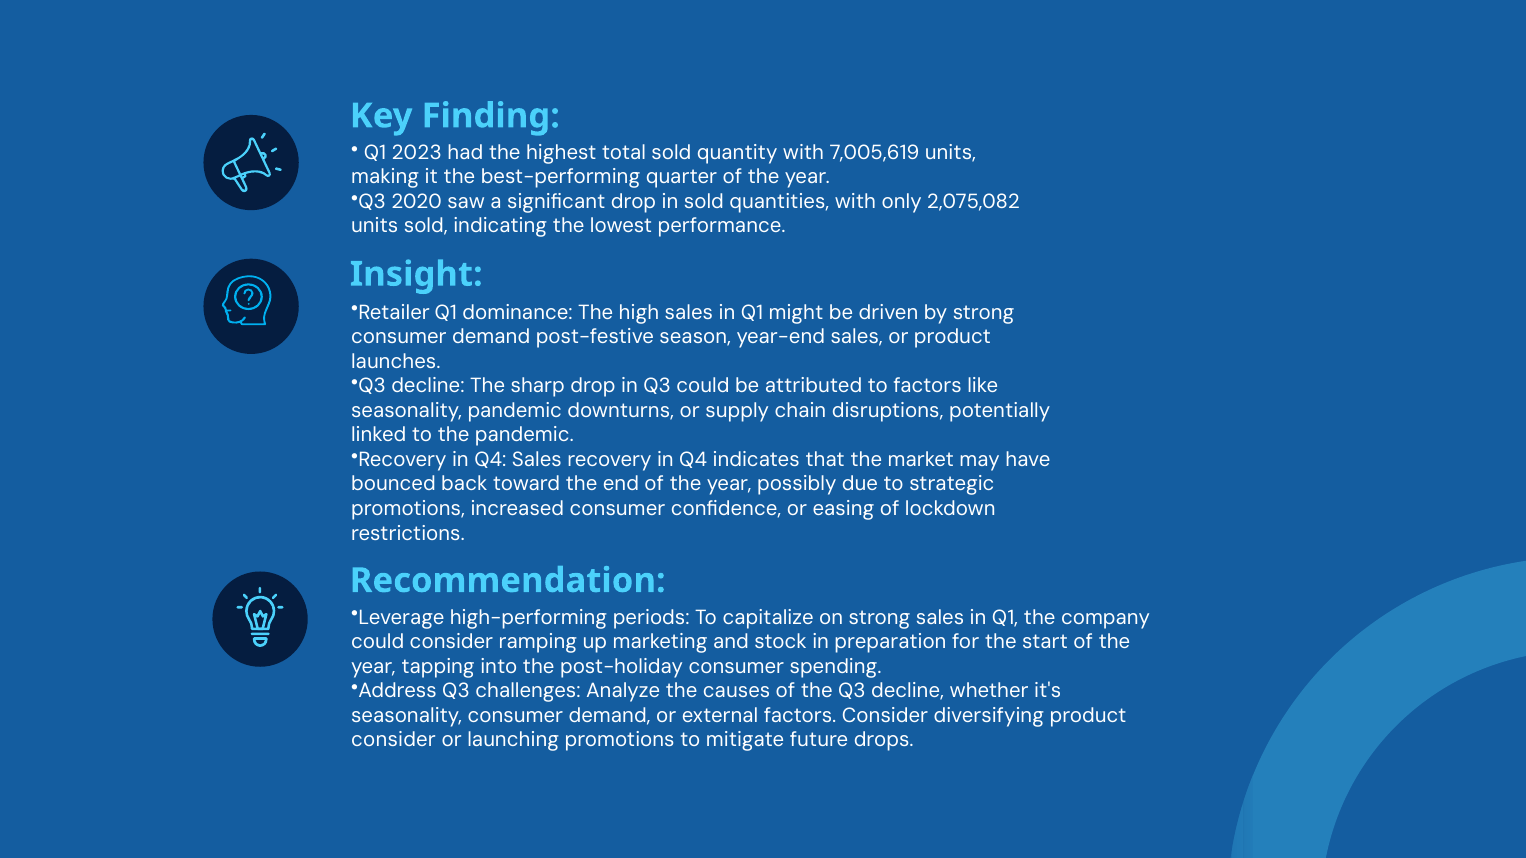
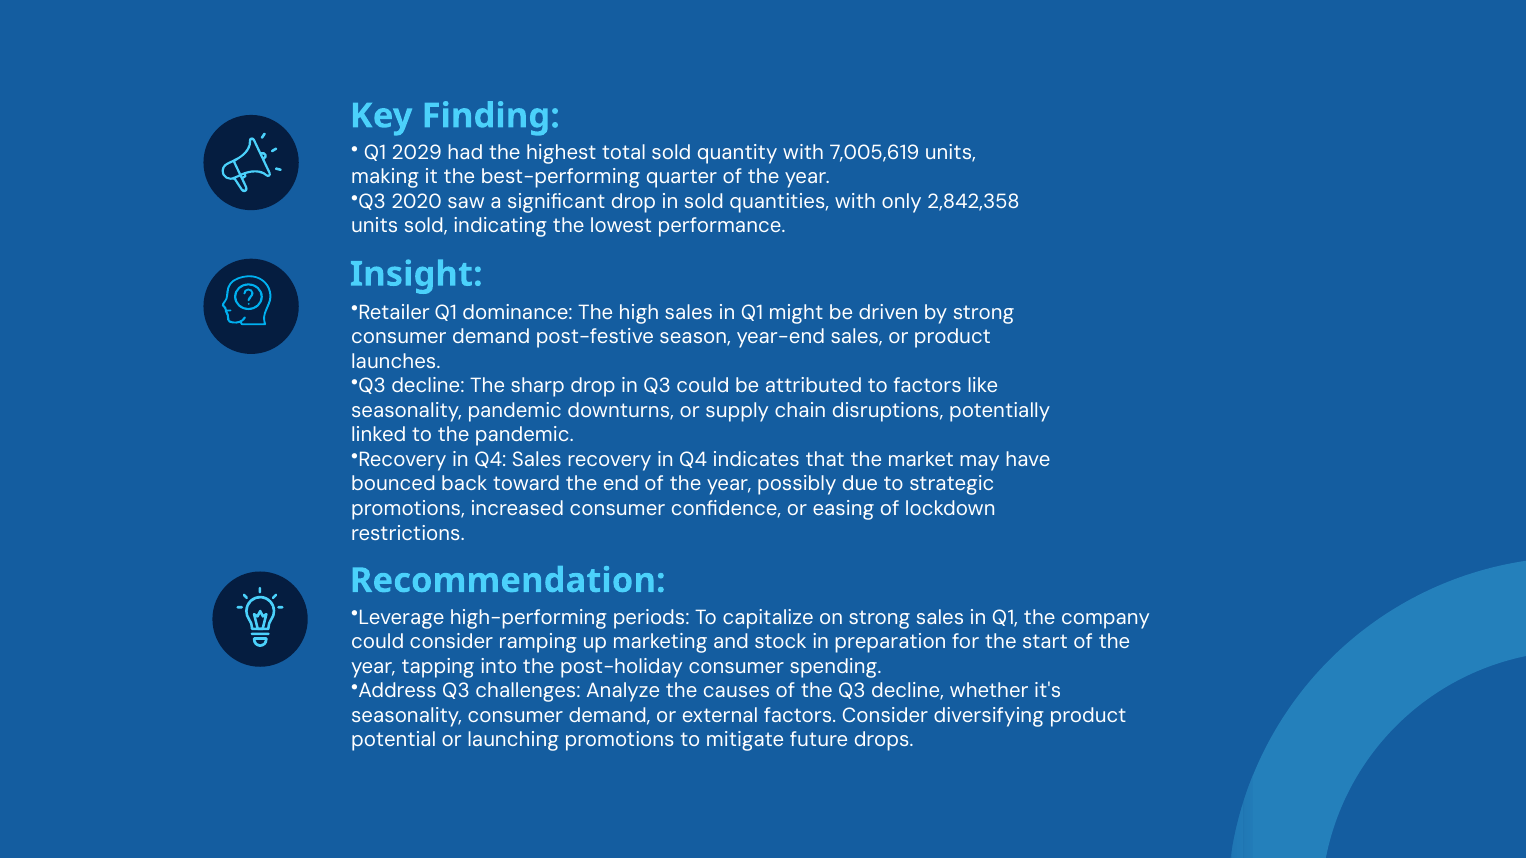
2023: 2023 -> 2029
2,075,082: 2,075,082 -> 2,842,358
consider at (394, 740): consider -> potential
